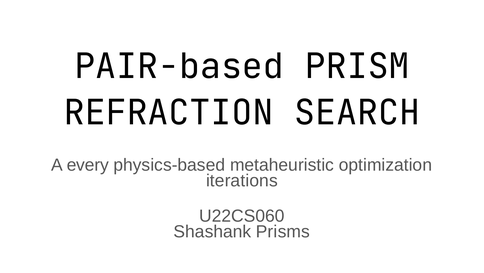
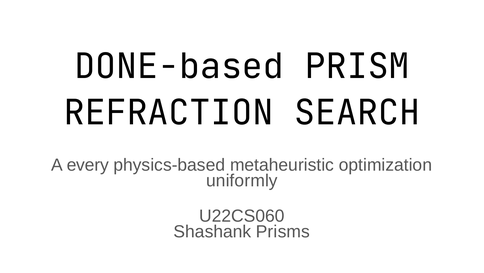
PAIR-based: PAIR-based -> DONE-based
iterations: iterations -> uniformly
